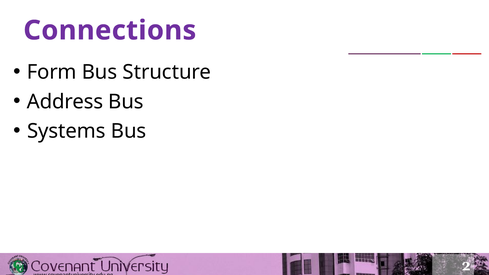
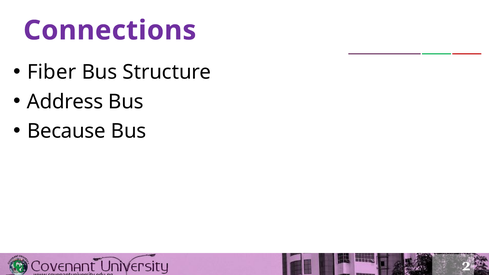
Form: Form -> Fiber
Systems: Systems -> Because
